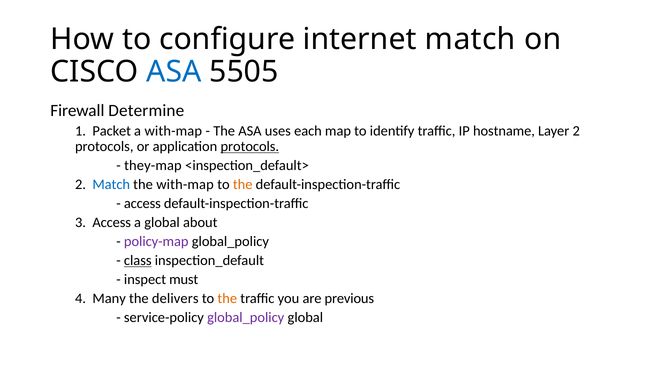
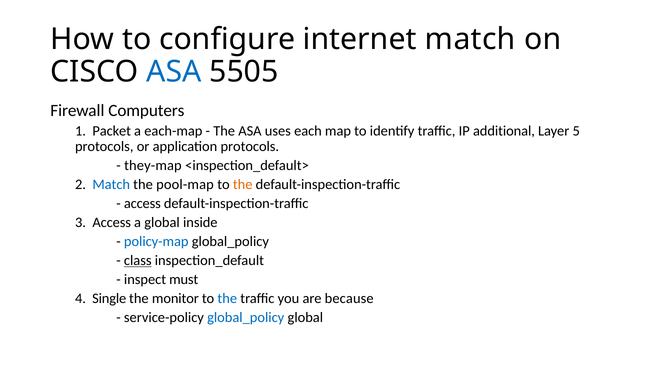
Determine: Determine -> Computers
a with-map: with-map -> each-map
hostname: hostname -> additional
Layer 2: 2 -> 5
protocols at (250, 147) underline: present -> none
the with-map: with-map -> pool-map
about: about -> inside
policy-map colour: purple -> blue
Many: Many -> Single
delivers: delivers -> monitor
the at (227, 299) colour: orange -> blue
previous: previous -> because
global_policy at (246, 318) colour: purple -> blue
